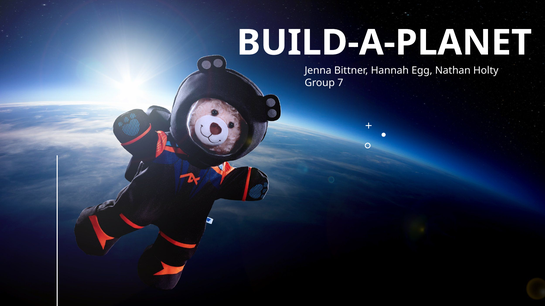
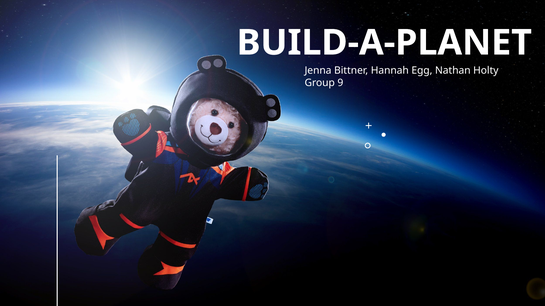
7: 7 -> 9
